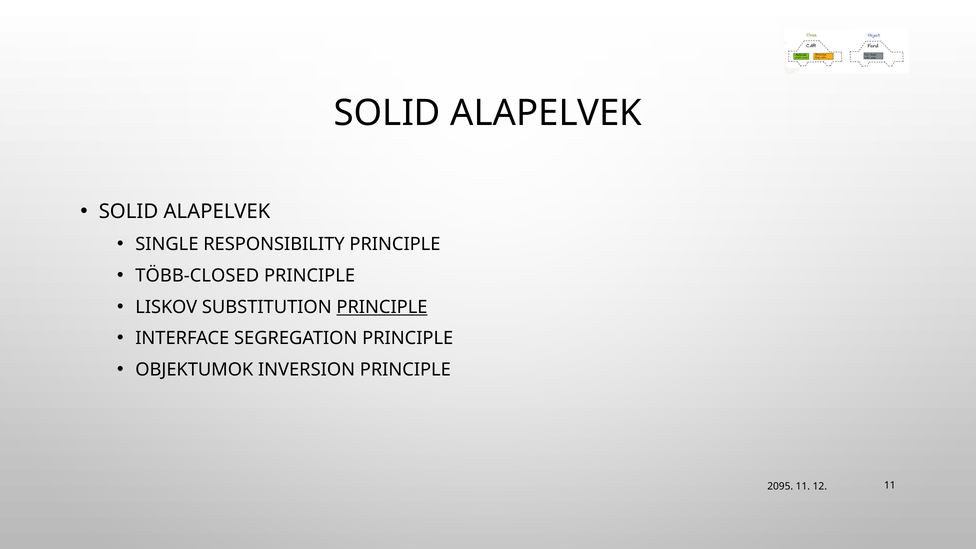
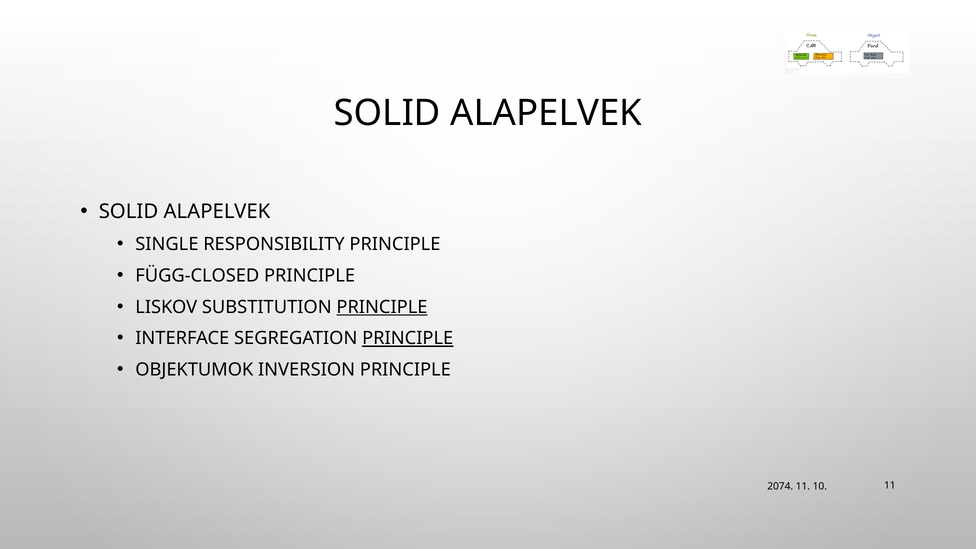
TÖBB-CLOSED: TÖBB-CLOSED -> FÜGG-CLOSED
PRINCIPLE at (408, 338) underline: none -> present
2095: 2095 -> 2074
12: 12 -> 10
